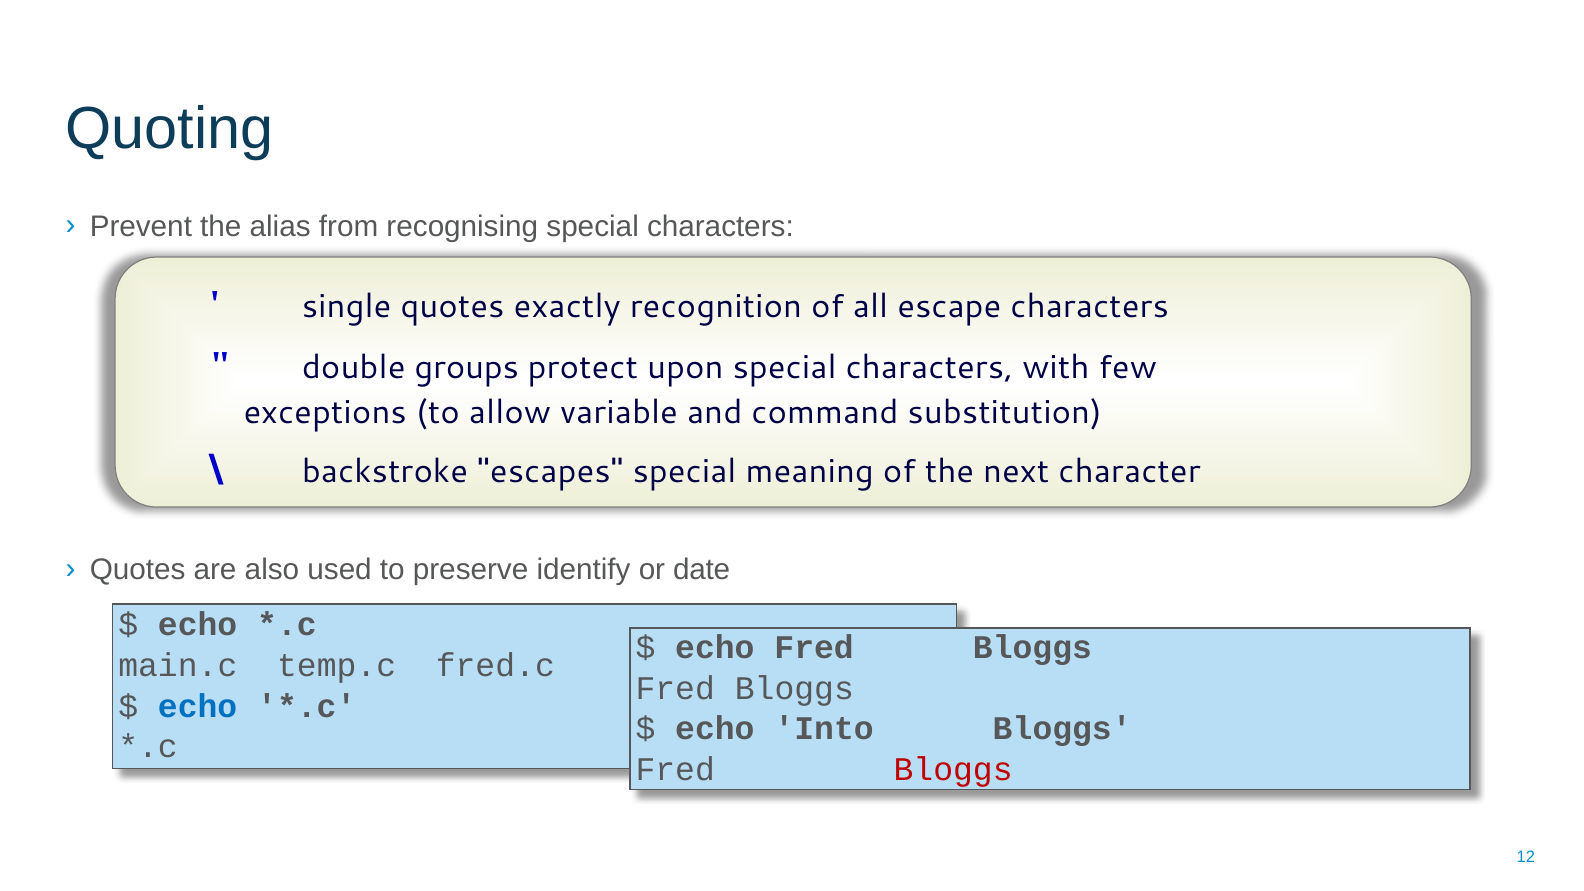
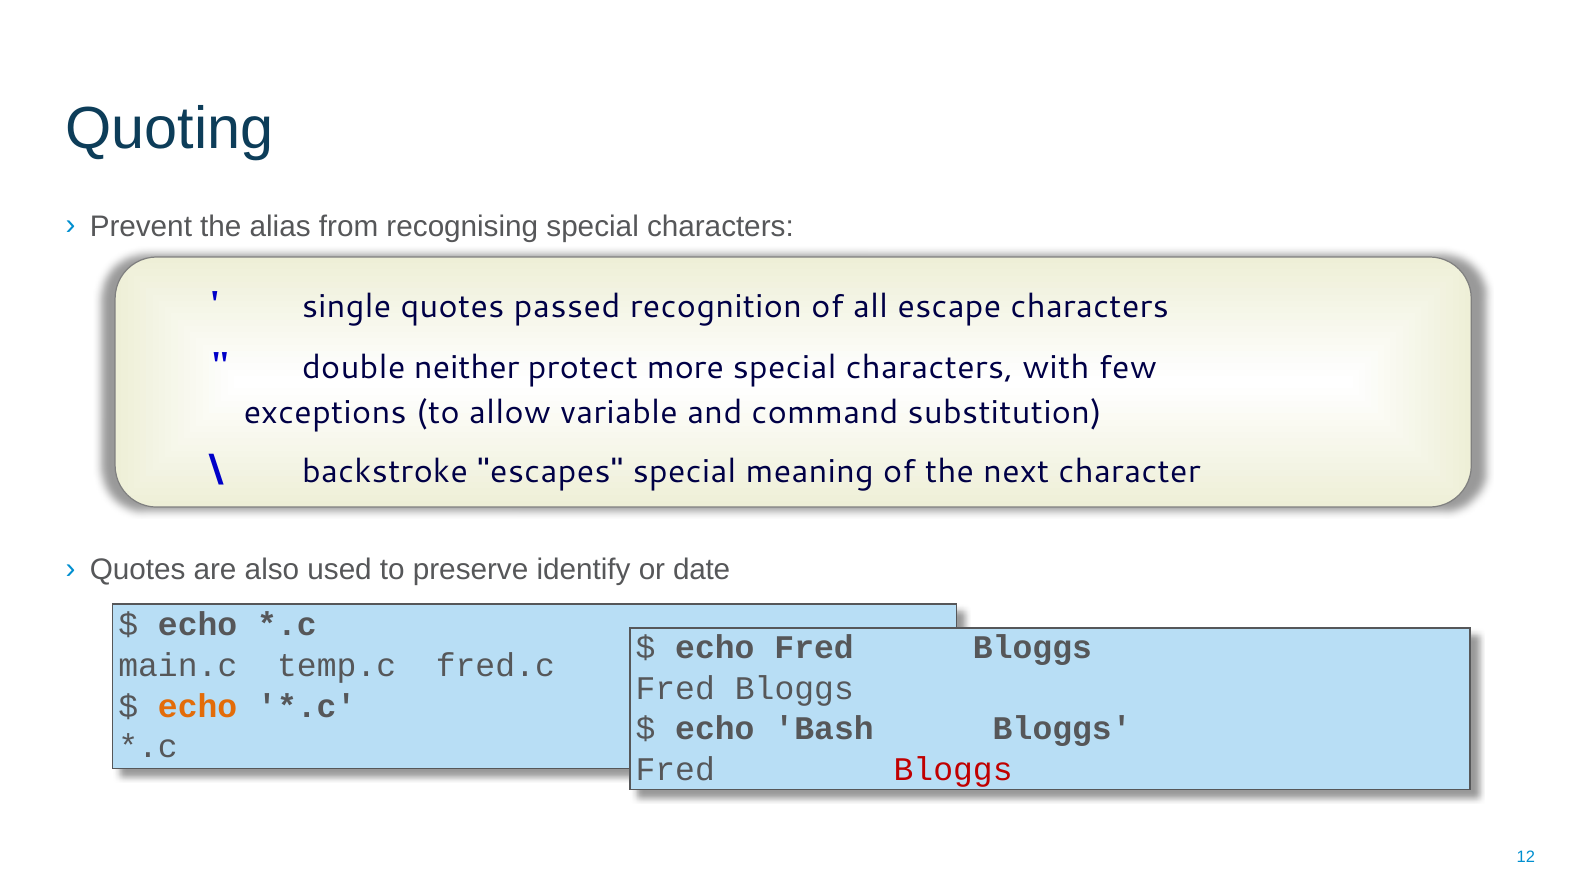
exactly: exactly -> passed
groups: groups -> neither
upon: upon -> more
echo at (198, 706) colour: blue -> orange
Into: Into -> Bash
